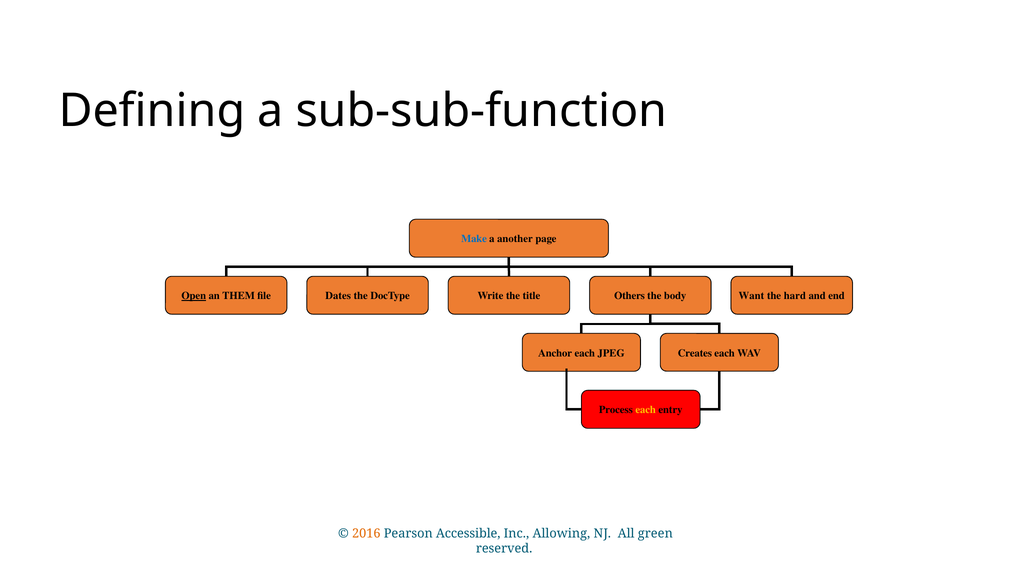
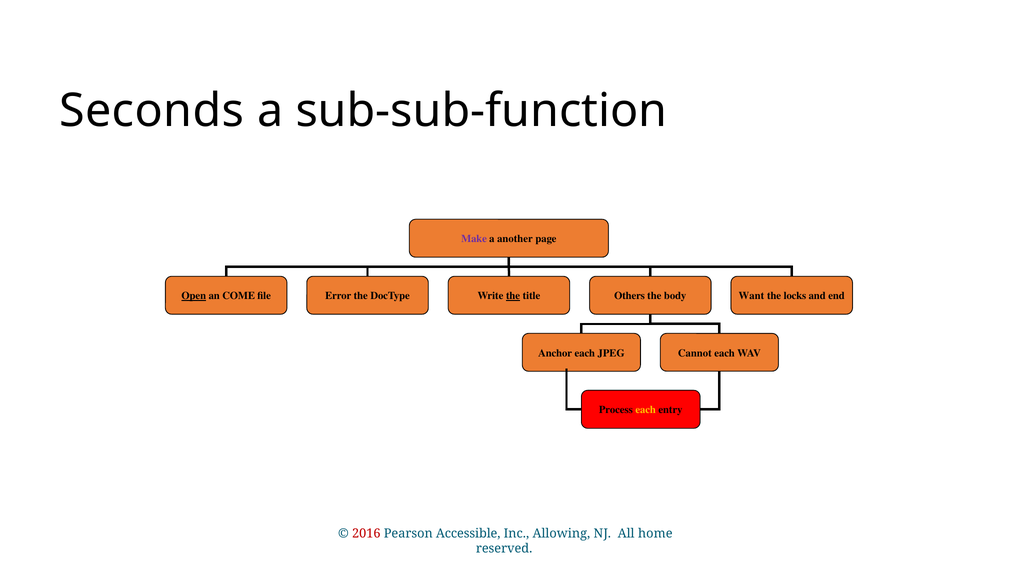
Defining: Defining -> Seconds
Make colour: blue -> purple
THEM: THEM -> COME
Dates: Dates -> Error
the at (513, 296) underline: none -> present
hard: hard -> locks
Creates: Creates -> Cannot
2016 colour: orange -> red
green: green -> home
